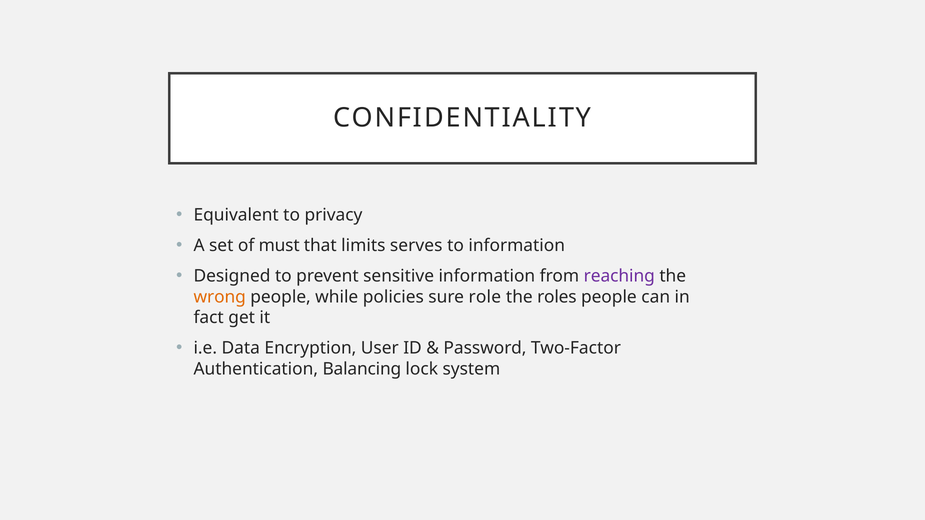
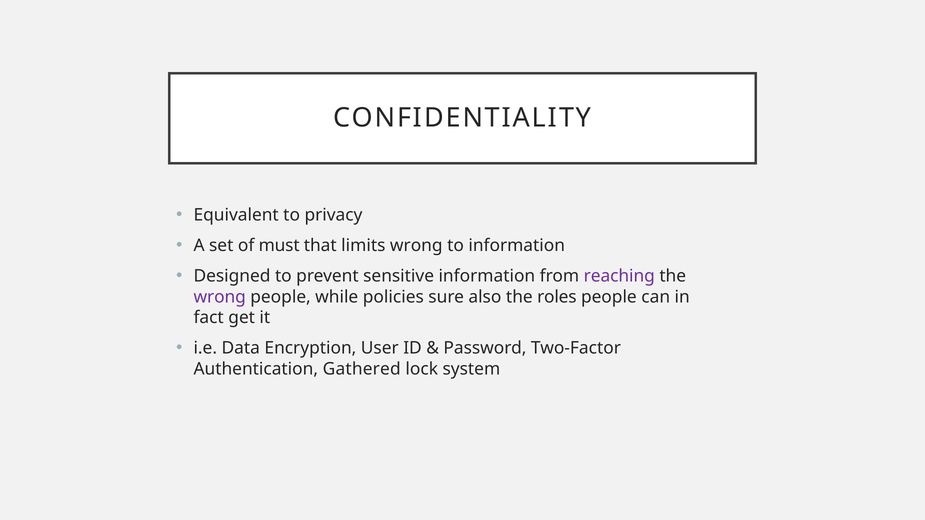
limits serves: serves -> wrong
wrong at (220, 297) colour: orange -> purple
role: role -> also
Balancing: Balancing -> Gathered
